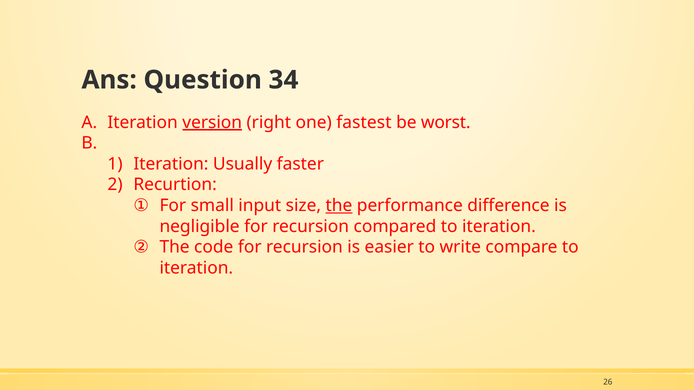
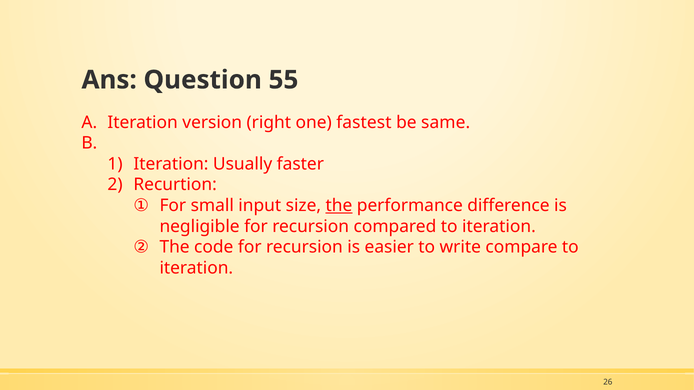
34: 34 -> 55
version underline: present -> none
worst: worst -> same
